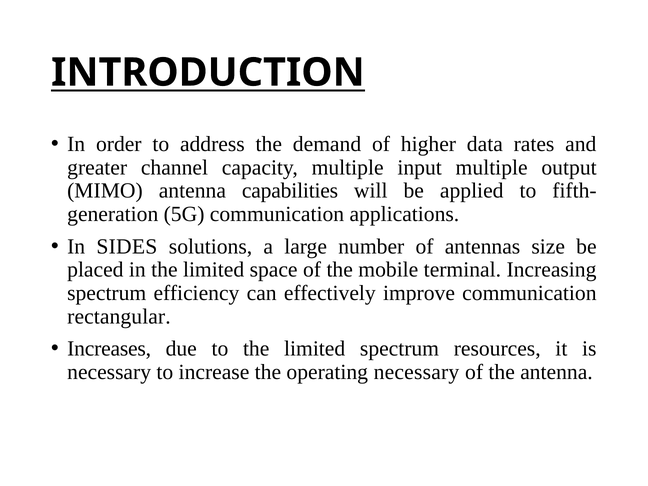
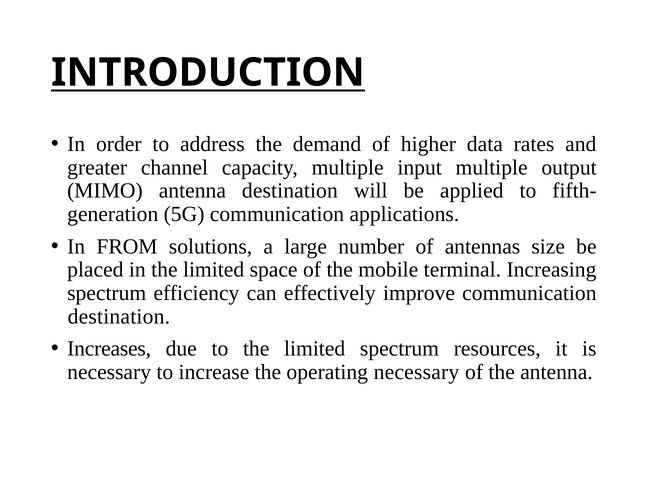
antenna capabilities: capabilities -> destination
SIDES: SIDES -> FROM
rectangular at (119, 316): rectangular -> destination
